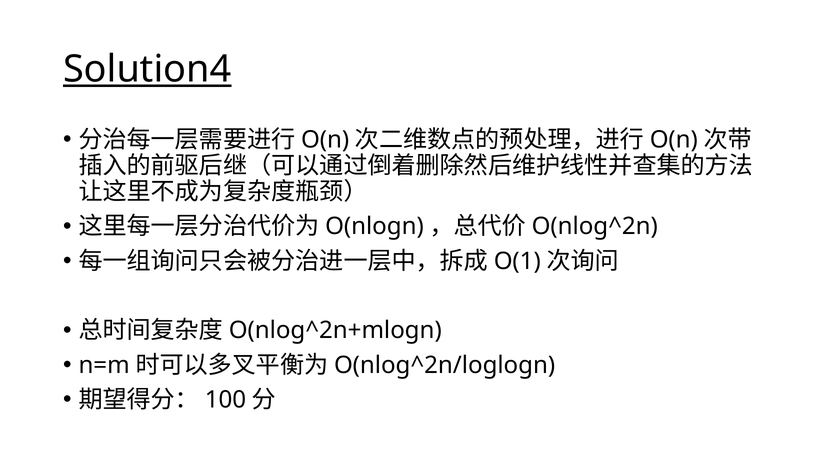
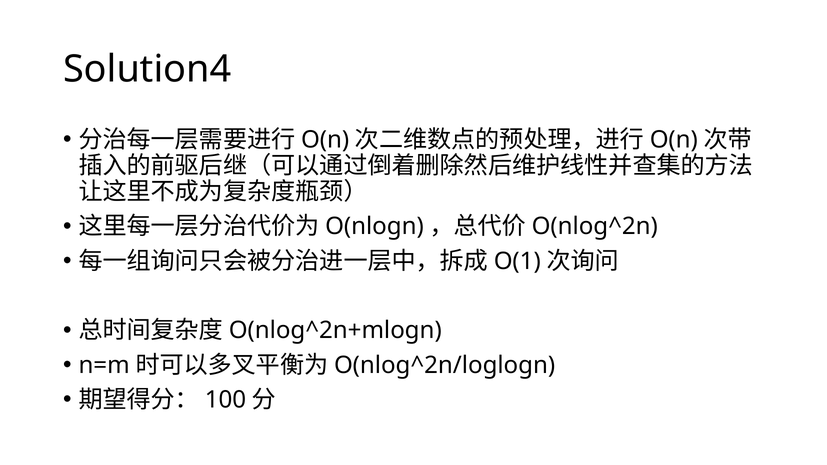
Solution4 underline: present -> none
